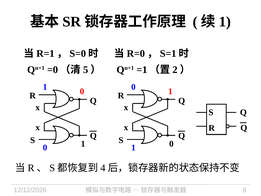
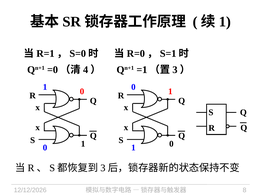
5: 5 -> 4
2 at (175, 70): 2 -> 3
4 at (103, 168): 4 -> 3
